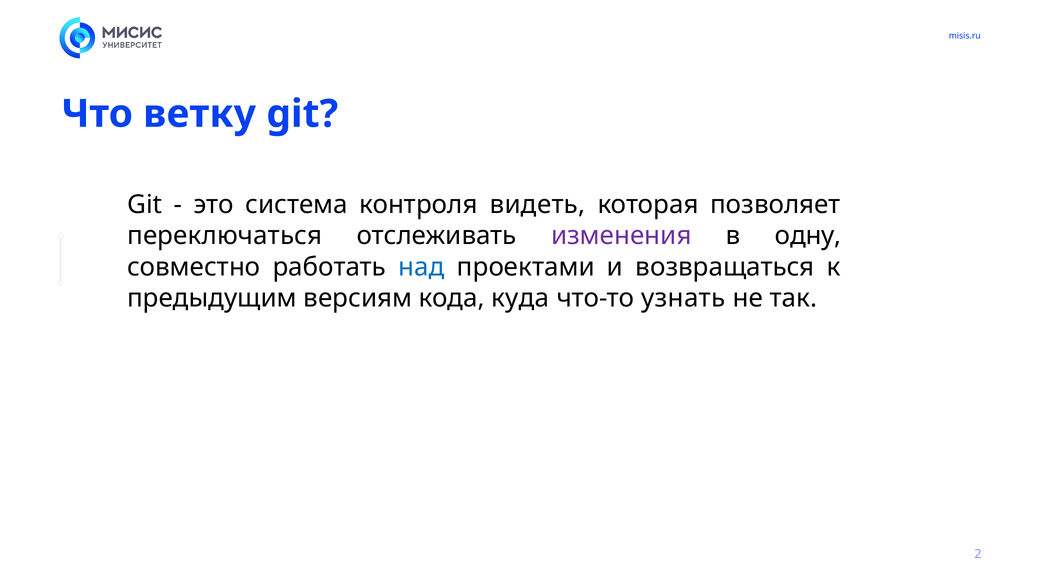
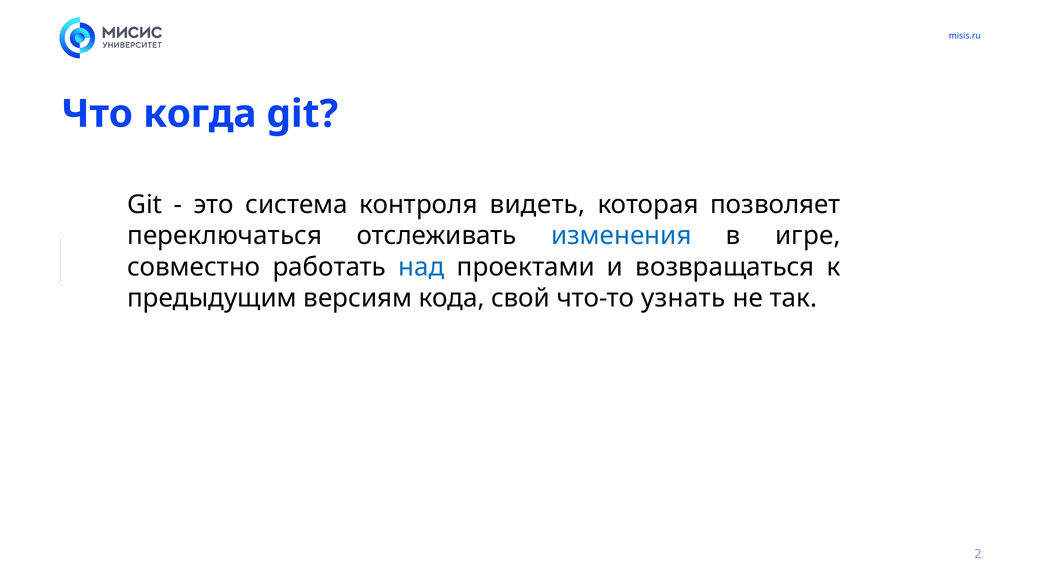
ветку: ветку -> когда
изменения colour: purple -> blue
одну: одну -> игре
куда: куда -> свой
